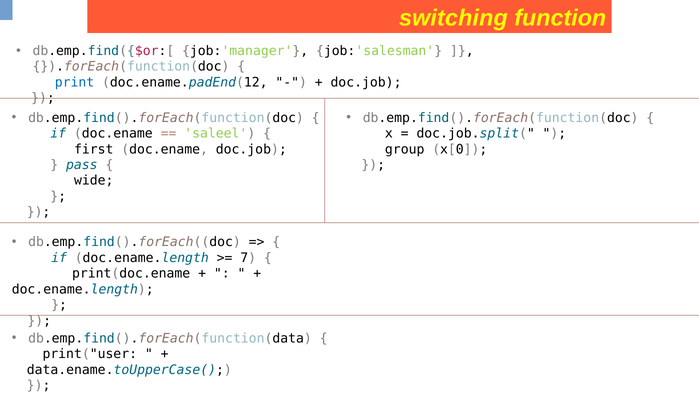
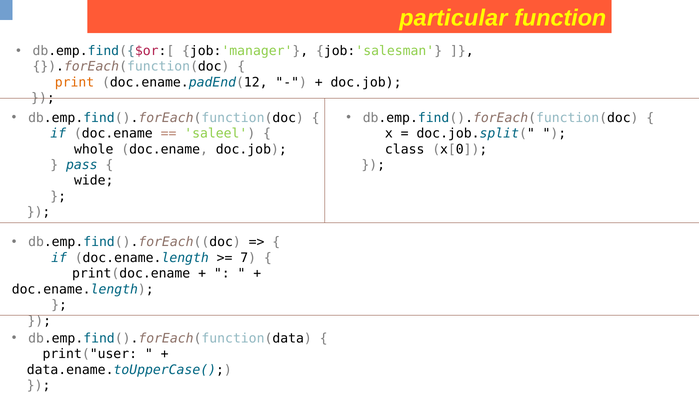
switching: switching -> particular
print colour: blue -> orange
first: first -> whole
group: group -> class
